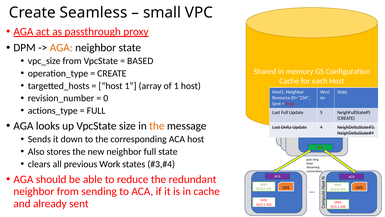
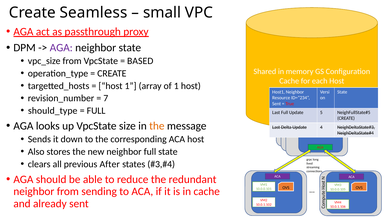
AGA at (61, 48) colour: orange -> purple
0: 0 -> 7
actions_type: actions_type -> should_type
Work: Work -> After
